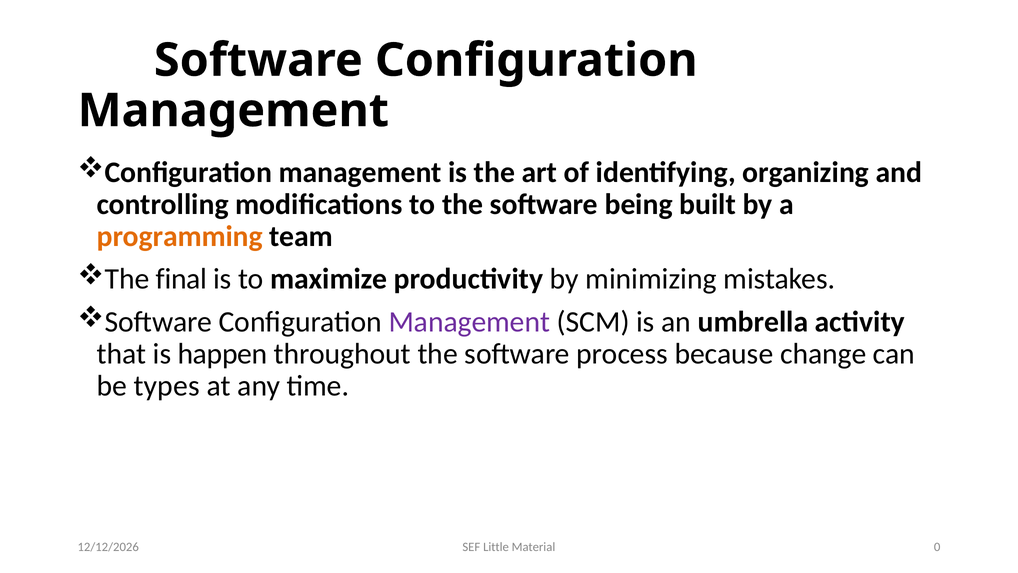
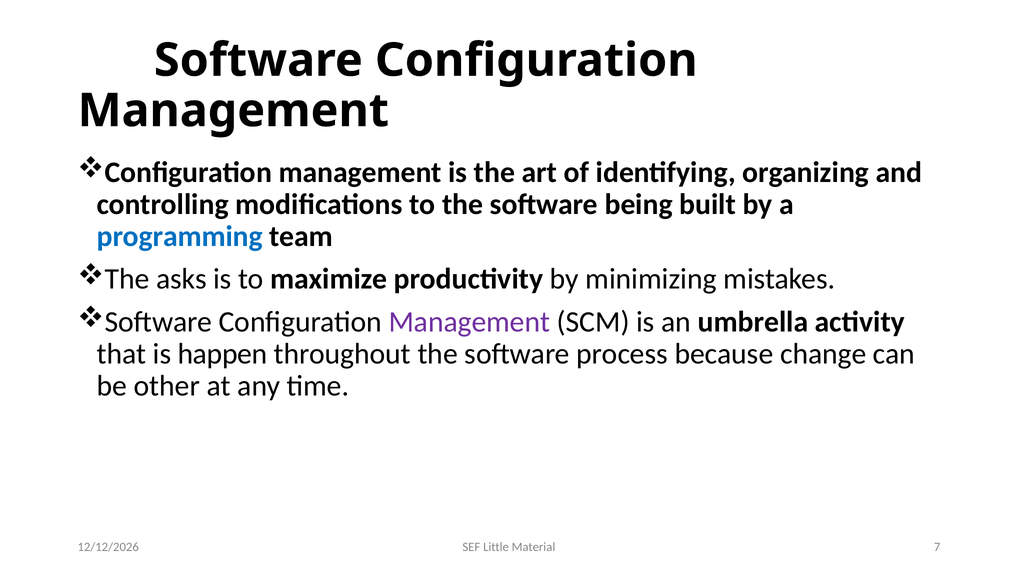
programming colour: orange -> blue
final: final -> asks
types: types -> other
0: 0 -> 7
